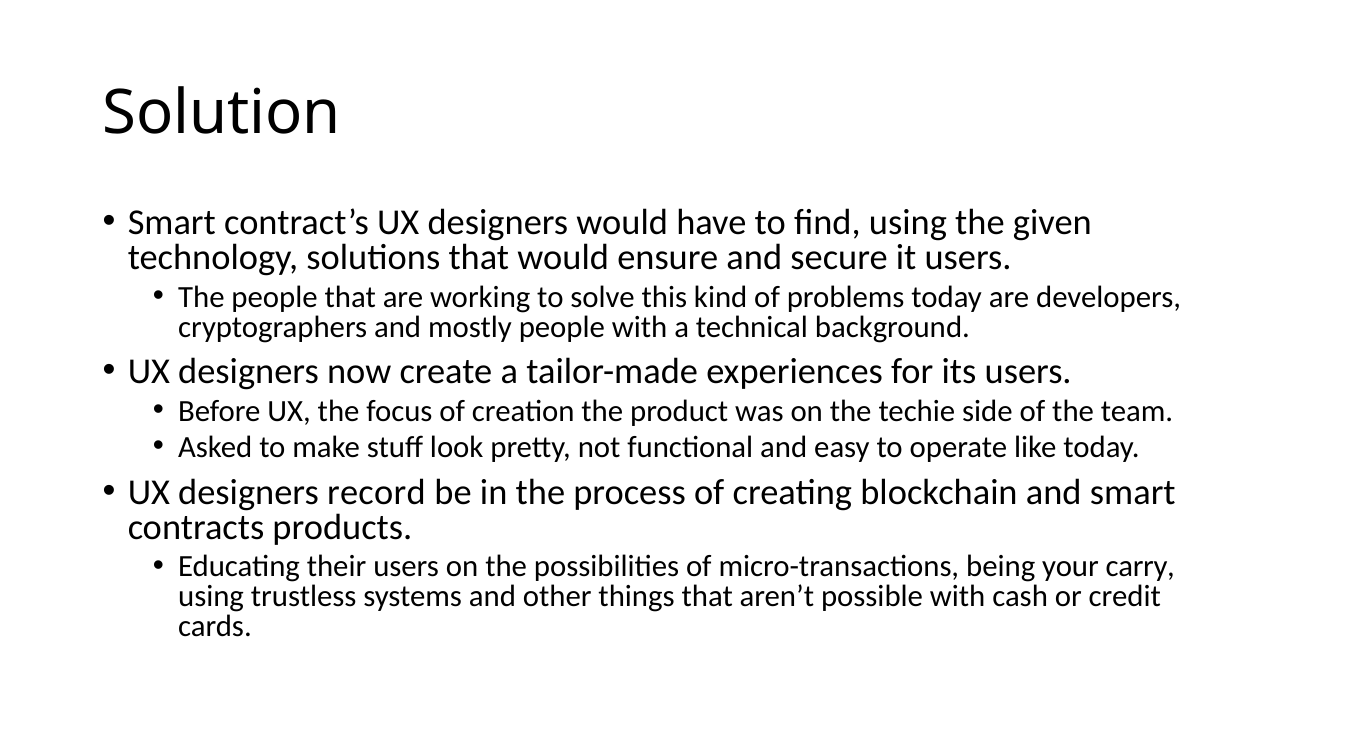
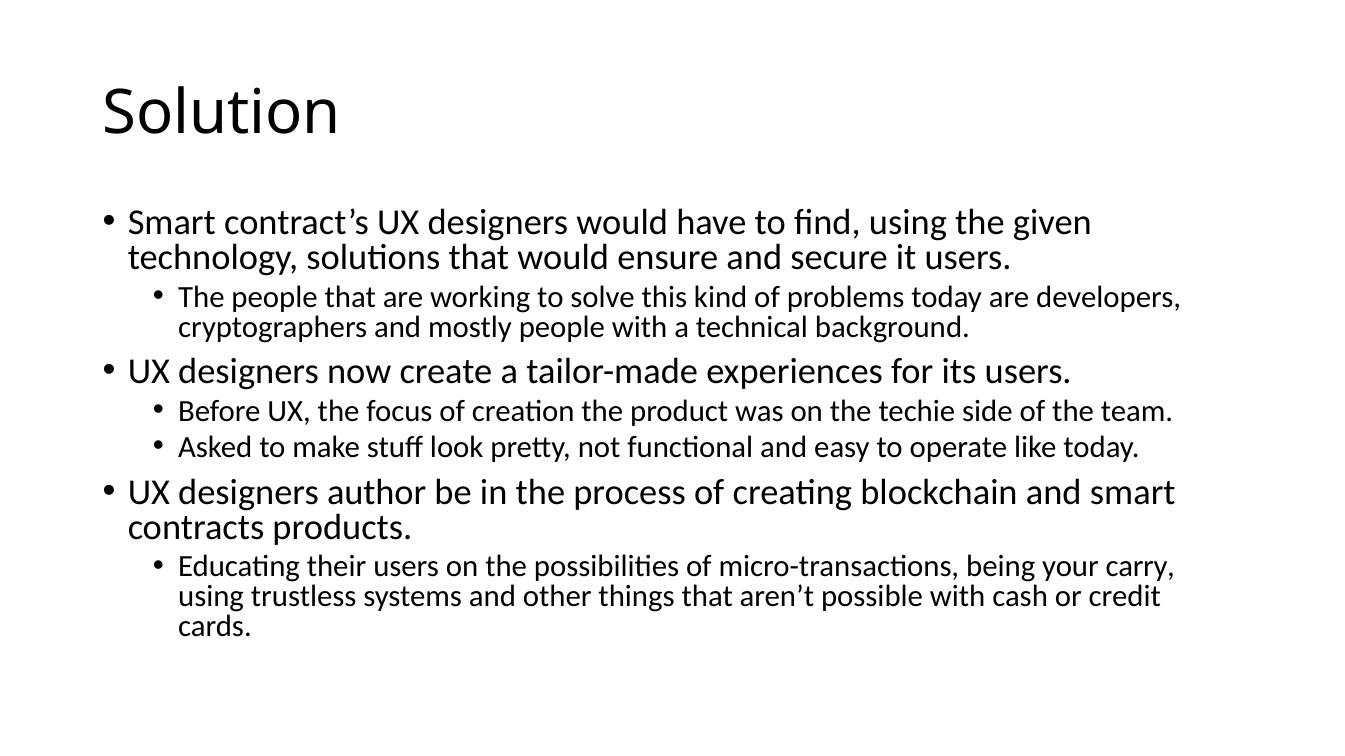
record: record -> author
